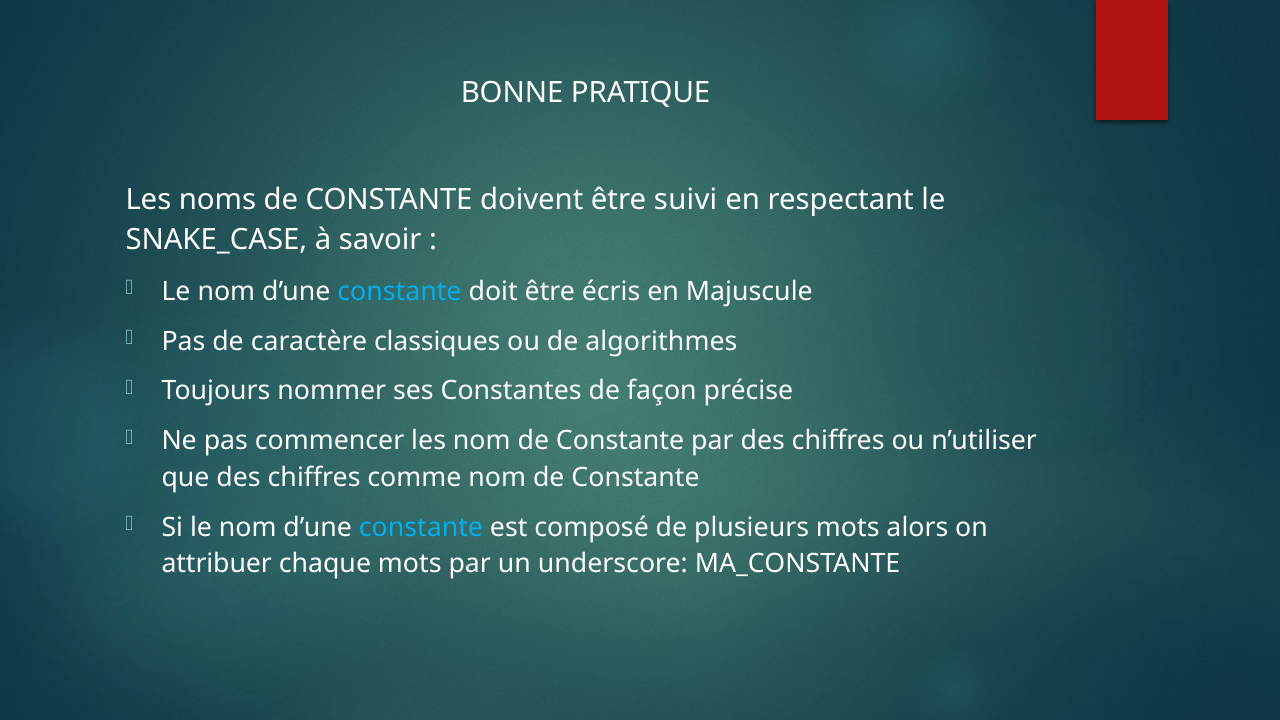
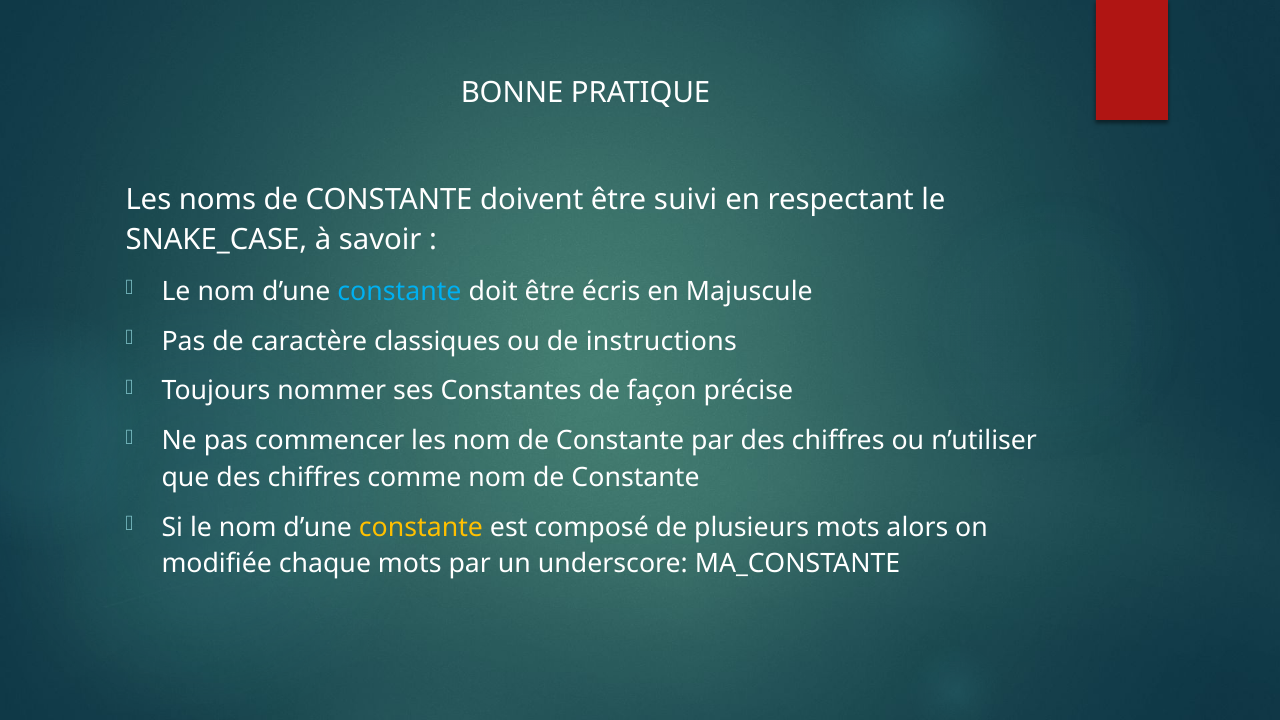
algorithmes: algorithmes -> instructions
constante at (421, 527) colour: light blue -> yellow
attribuer: attribuer -> modifiée
